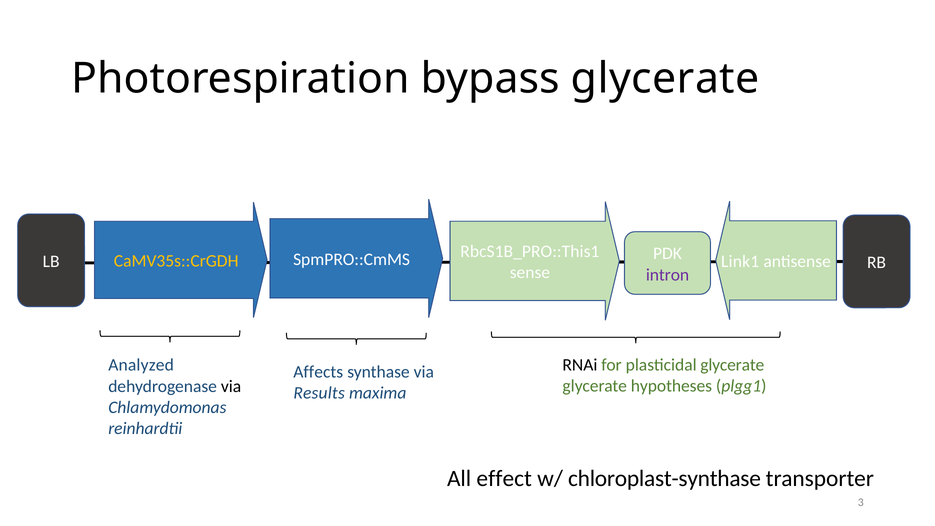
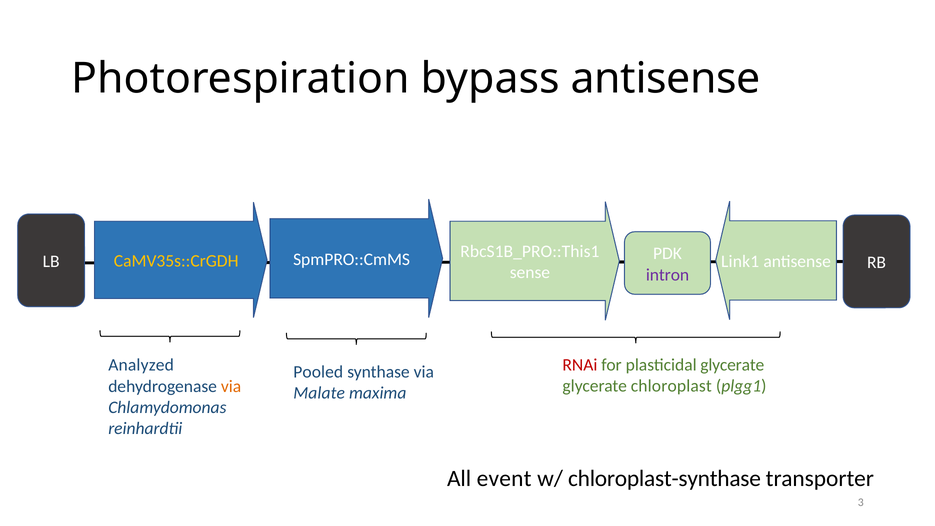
bypass glycerate: glycerate -> antisense
RNAi colour: black -> red
Affects: Affects -> Pooled
hypotheses: hypotheses -> chloroplast
via at (231, 386) colour: black -> orange
Results: Results -> Malate
effect: effect -> event
